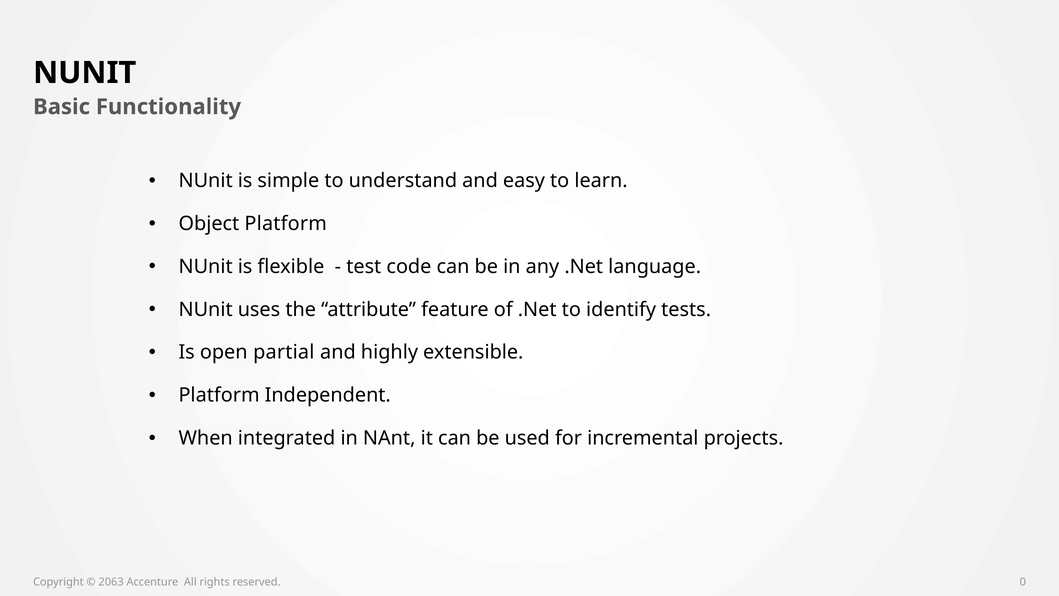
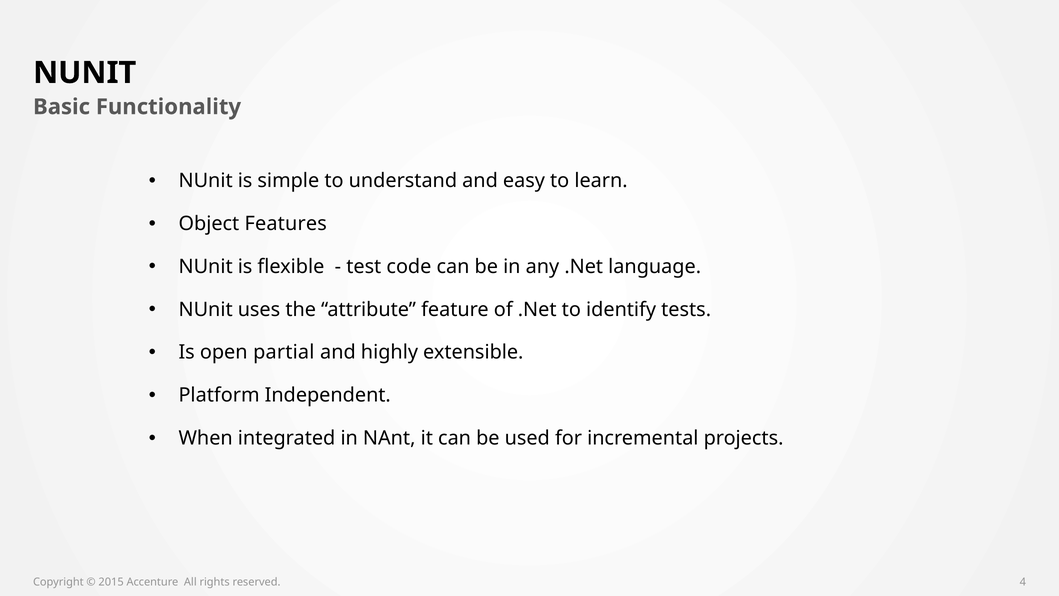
Object Platform: Platform -> Features
2063: 2063 -> 2015
0: 0 -> 4
